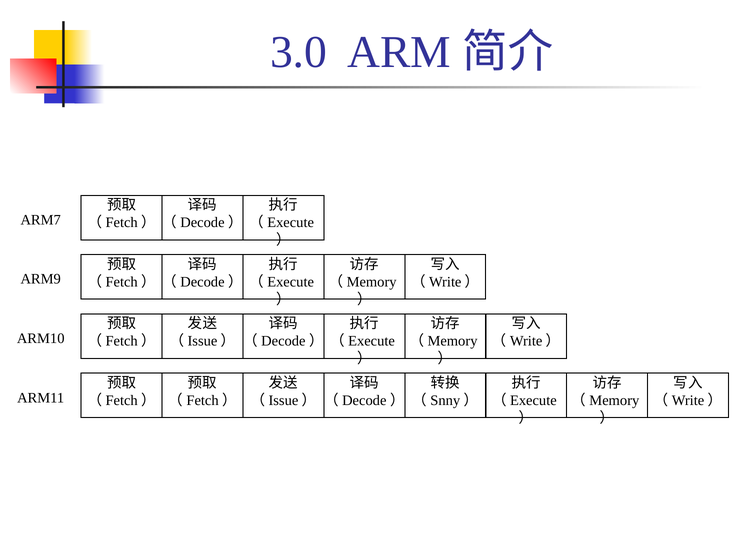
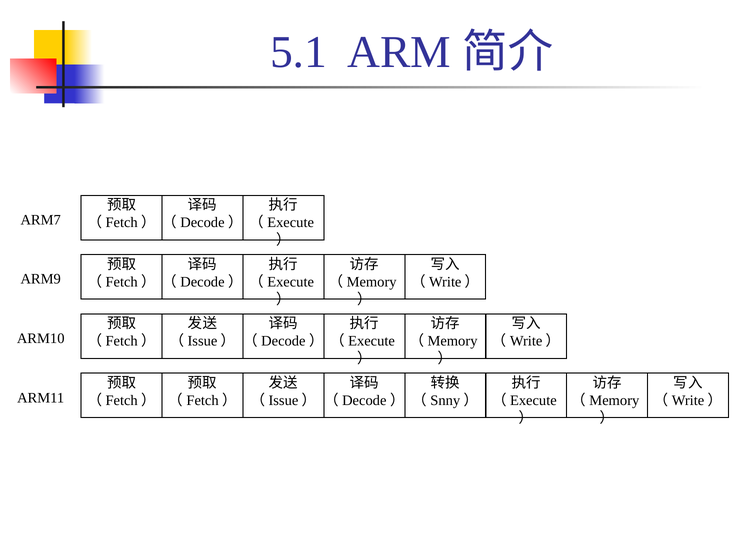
3.0: 3.0 -> 5.1
